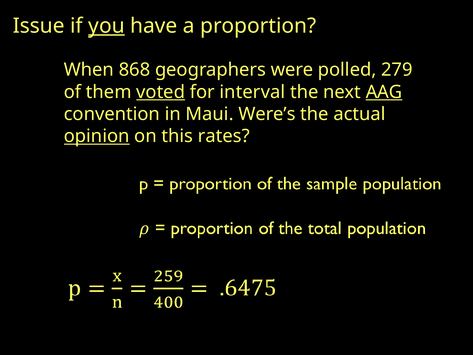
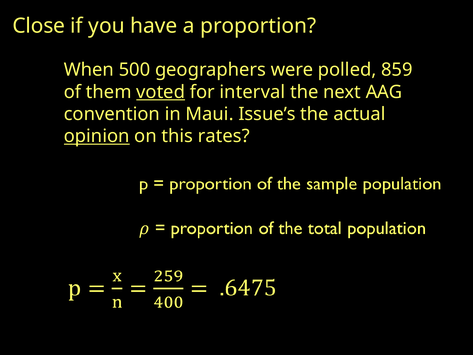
Issue: Issue -> Close
you underline: present -> none
868: 868 -> 500
279: 279 -> 859
AAG underline: present -> none
Were’s: Were’s -> Issue’s
